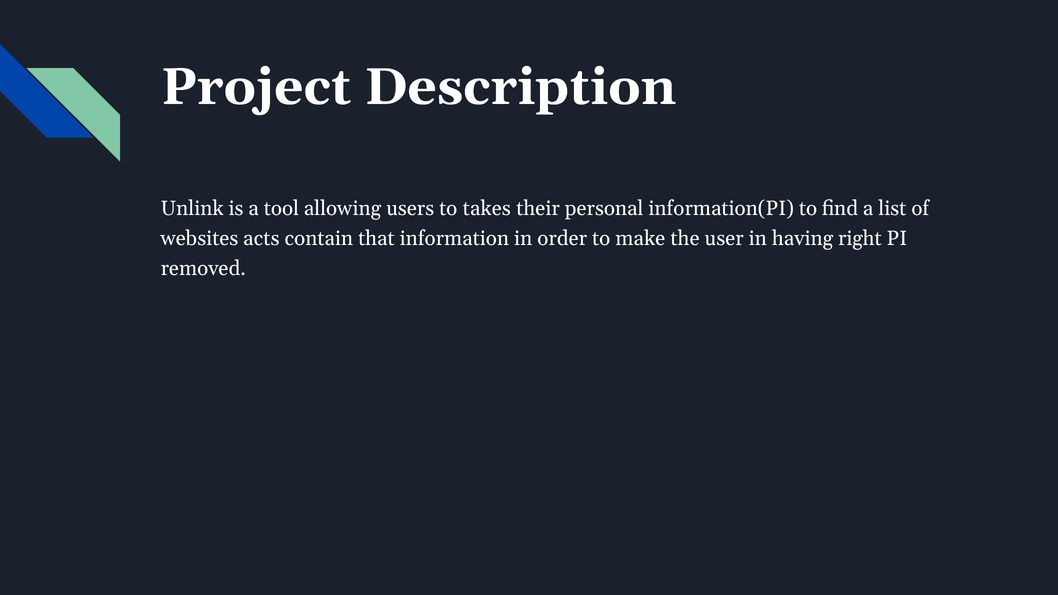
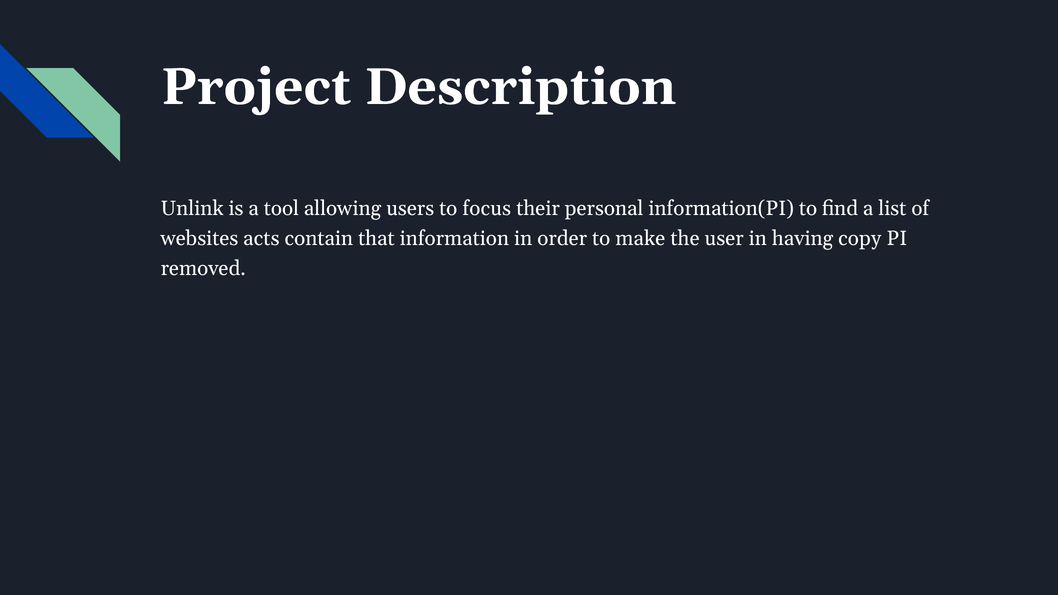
takes: takes -> focus
right: right -> copy
